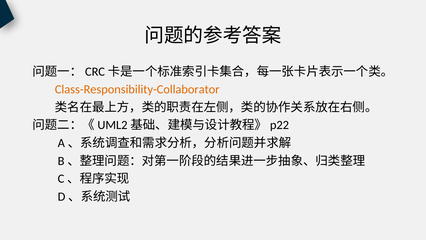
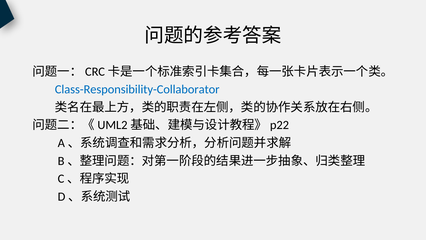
Class-Responsibility-Collaborator colour: orange -> blue
